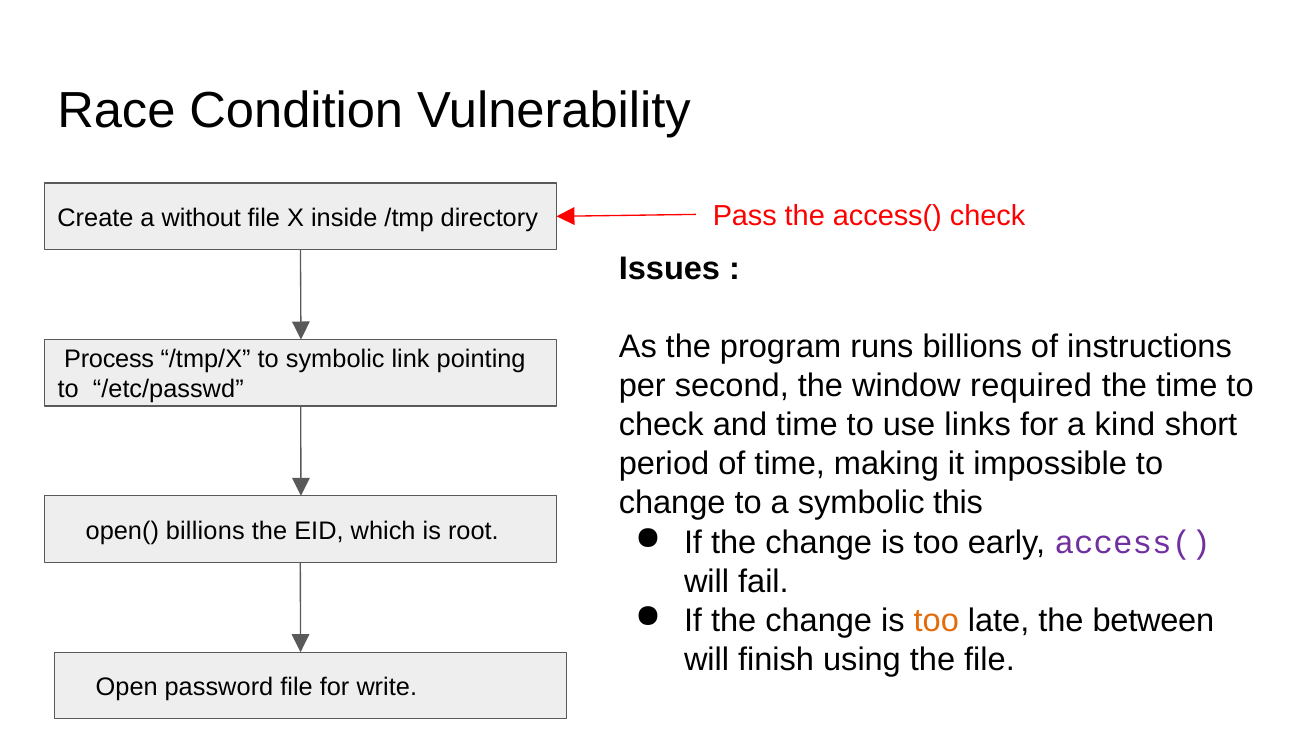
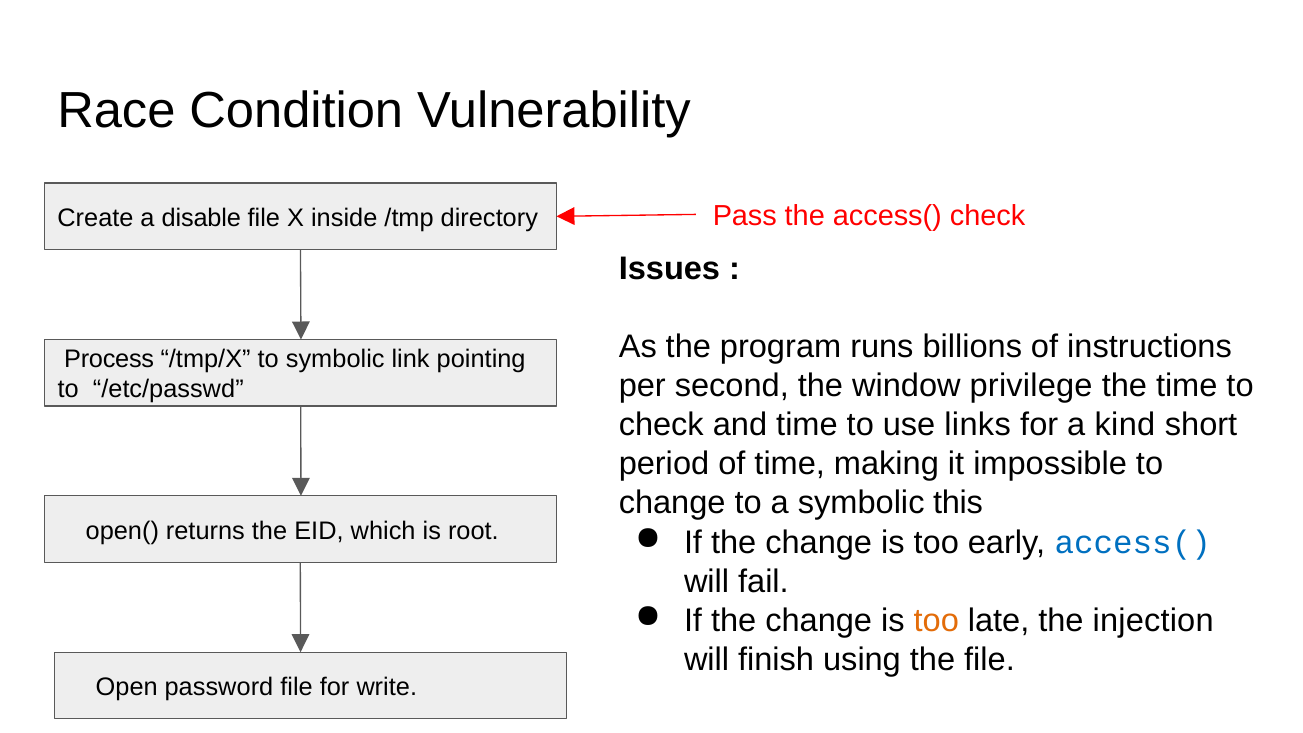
without: without -> disable
required: required -> privilege
open( billions: billions -> returns
access( at (1133, 542) colour: purple -> blue
between: between -> injection
